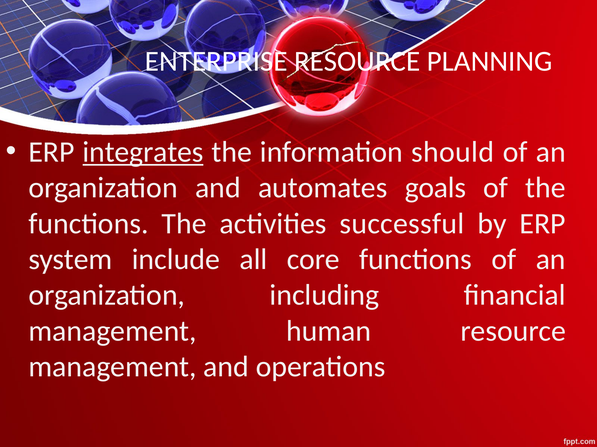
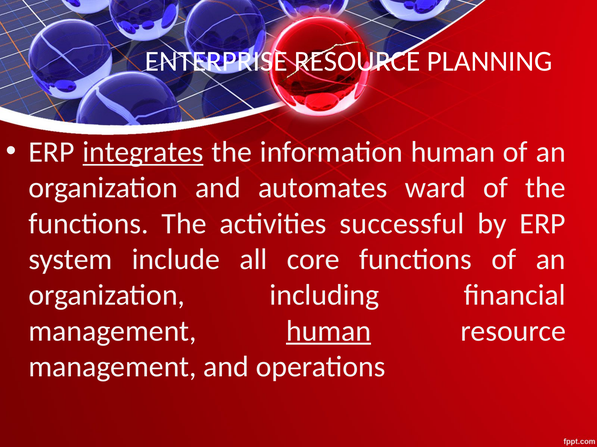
information should: should -> human
goals: goals -> ward
human at (329, 331) underline: none -> present
